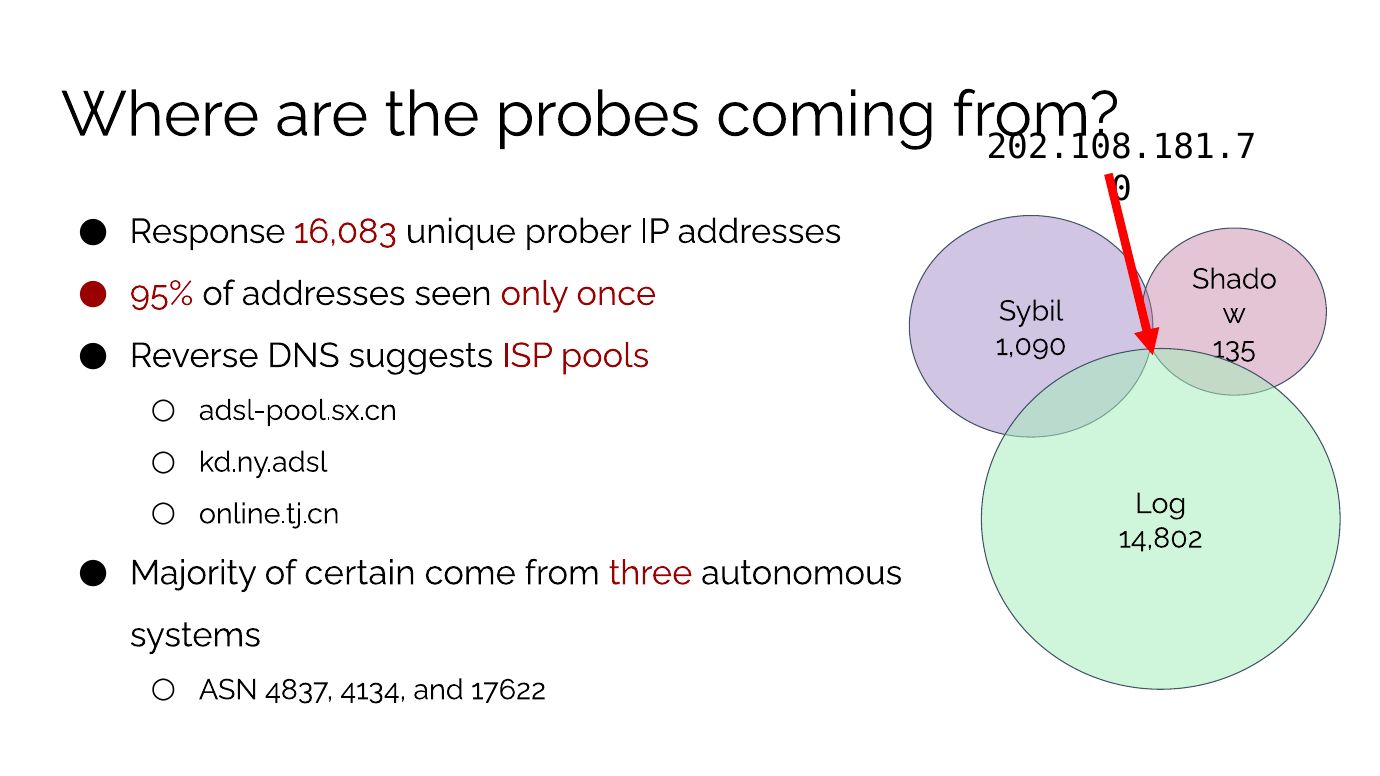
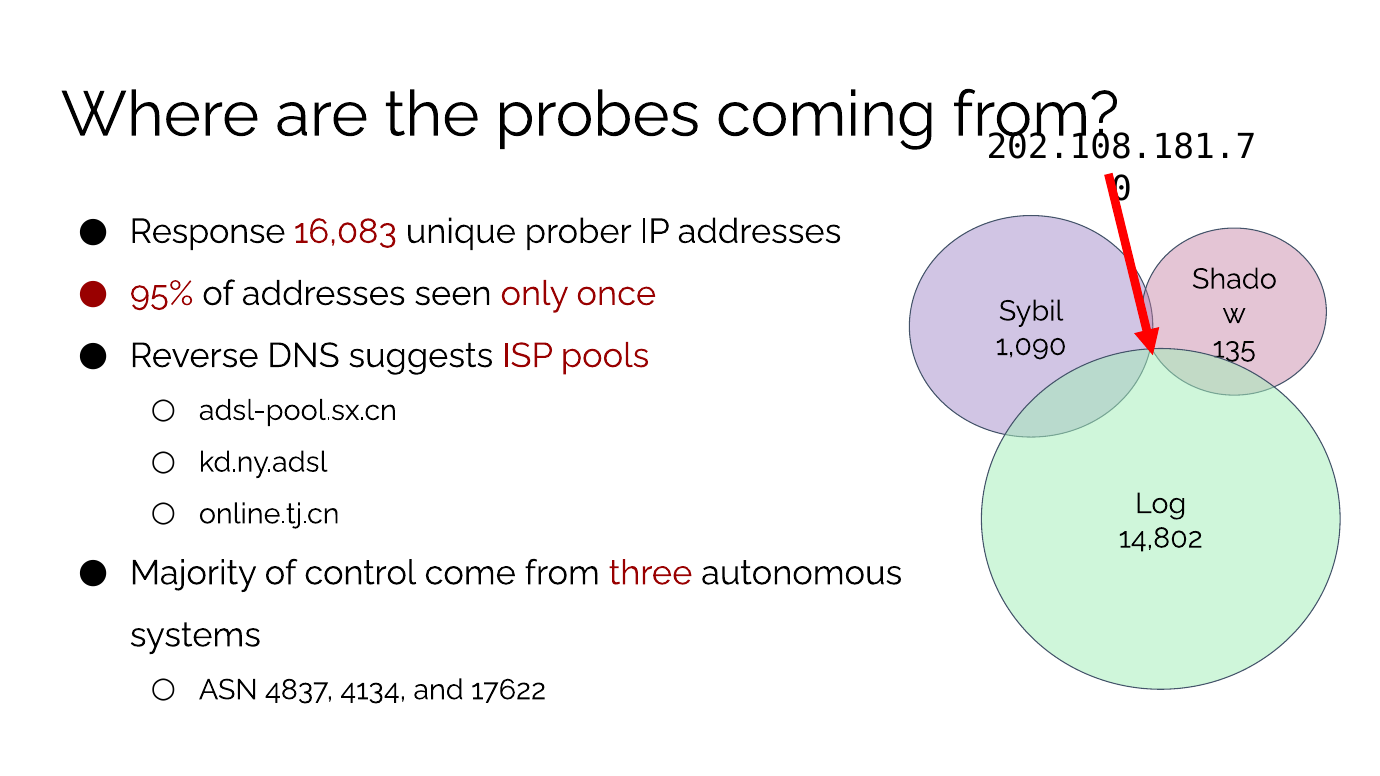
certain: certain -> control
